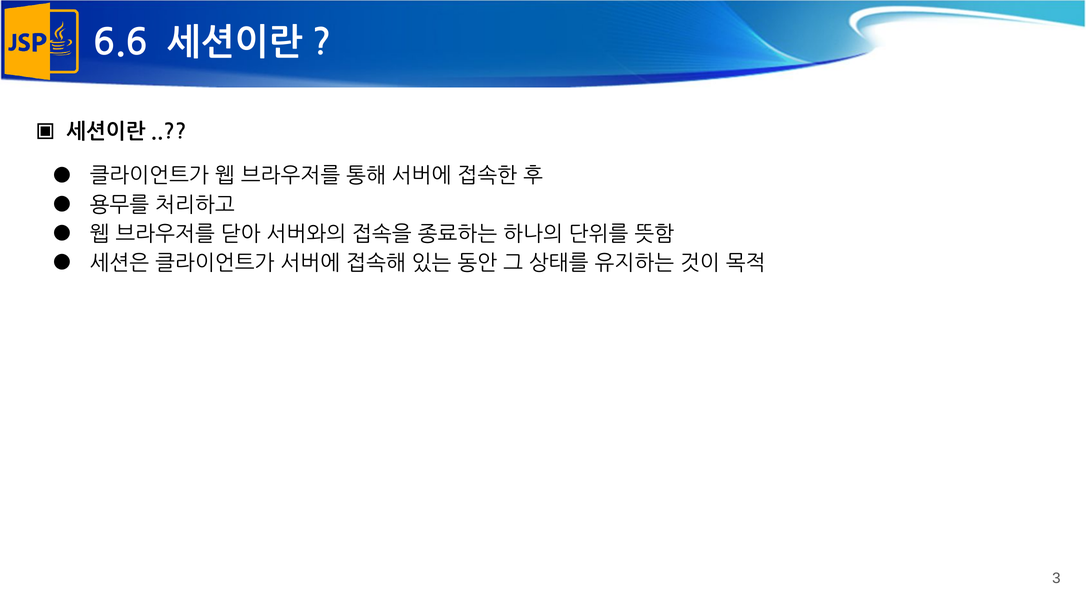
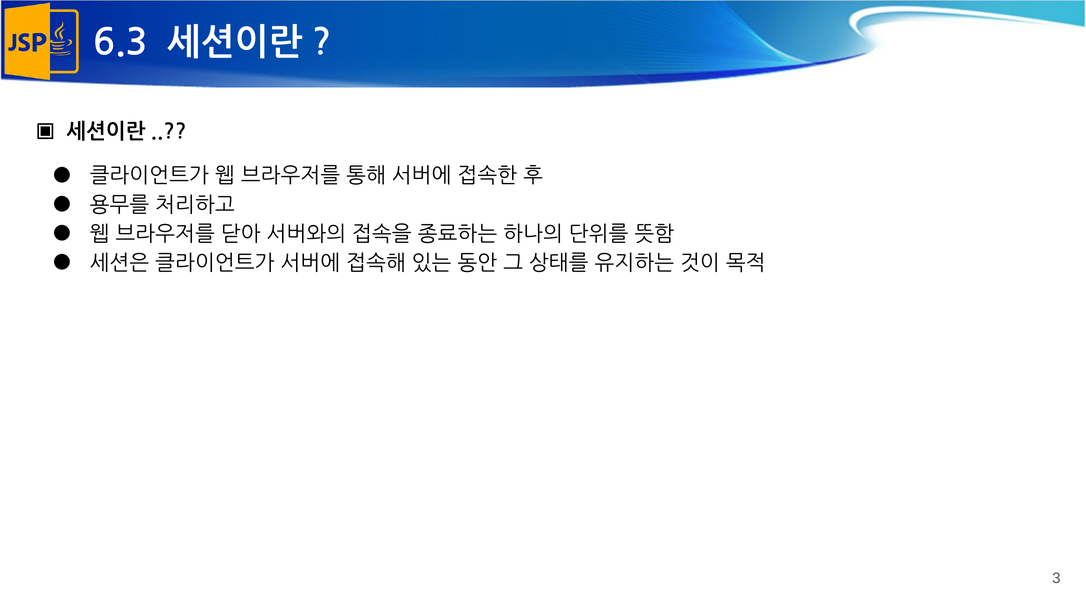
6.6: 6.6 -> 6.3
